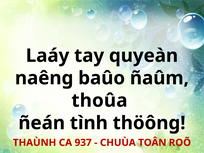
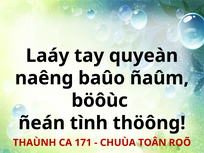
thoûa: thoûa -> böôùc
937: 937 -> 171
